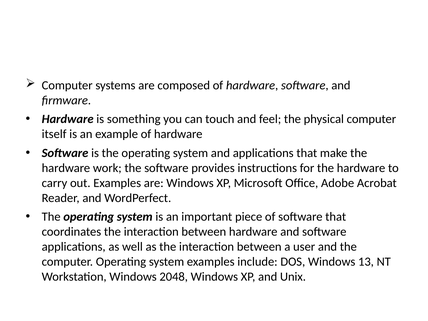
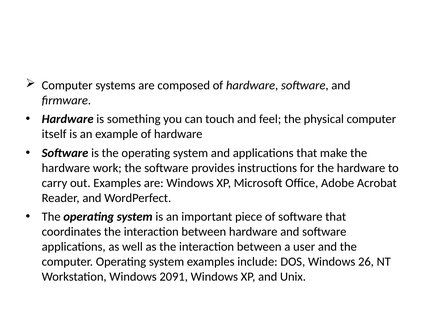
13: 13 -> 26
2048: 2048 -> 2091
